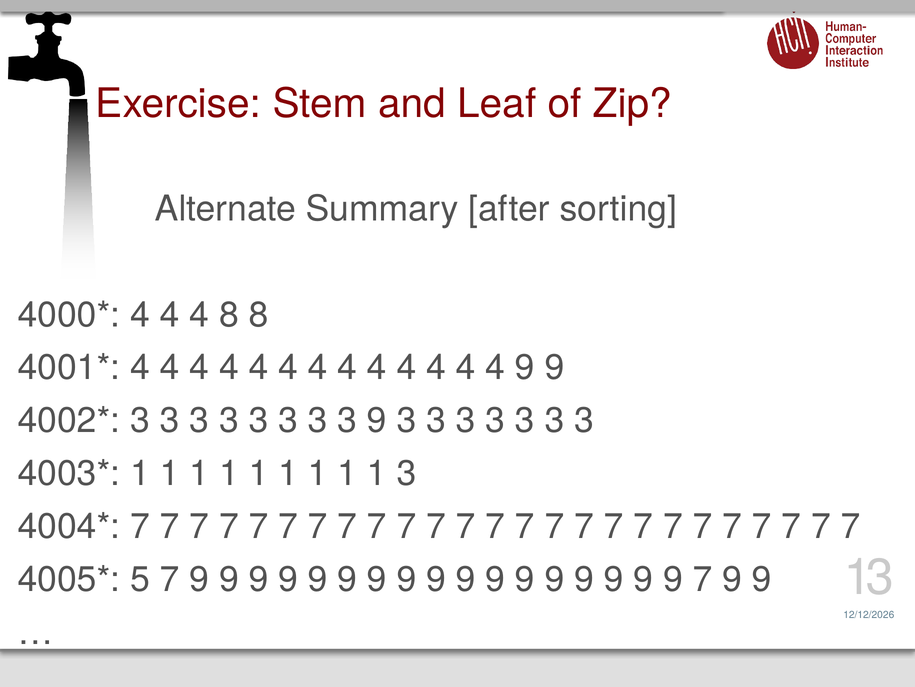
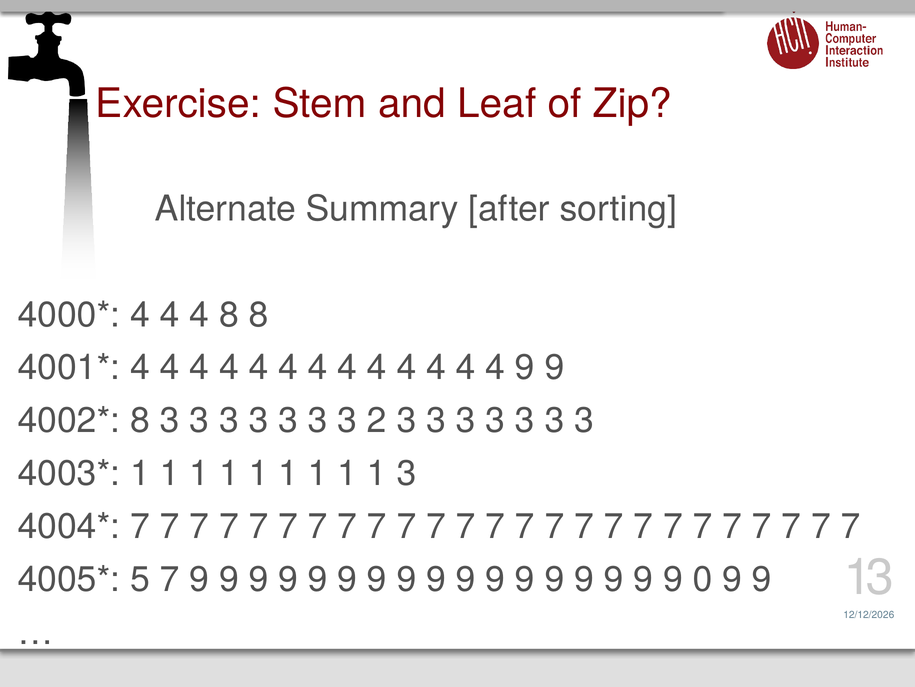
3 at (140, 420): 3 -> 8
3 9: 9 -> 2
9 7: 7 -> 0
